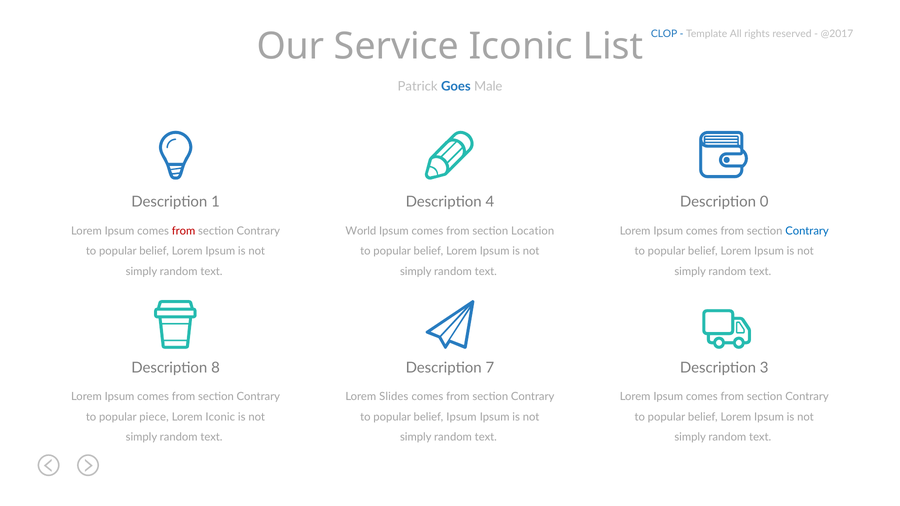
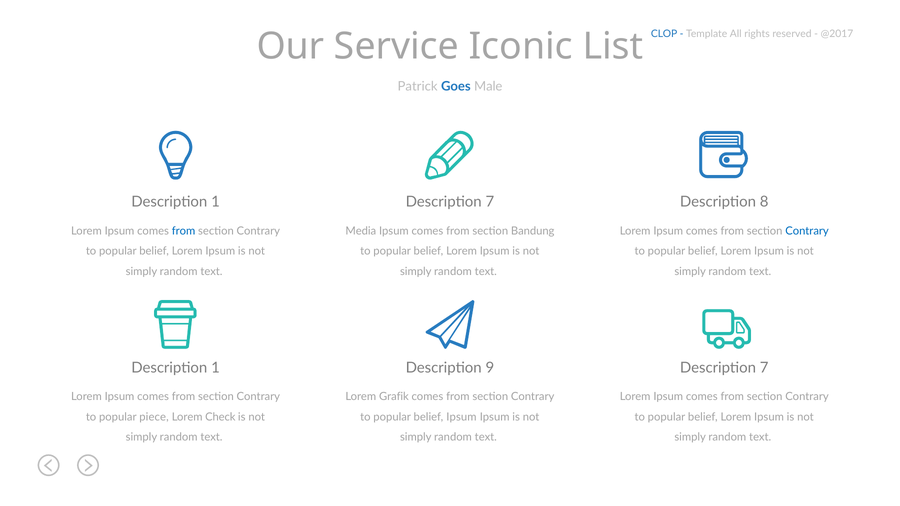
4 at (490, 202): 4 -> 7
0: 0 -> 8
from at (184, 231) colour: red -> blue
World: World -> Media
Location: Location -> Bandung
8 at (216, 368): 8 -> 1
7: 7 -> 9
3 at (764, 368): 3 -> 7
Slides: Slides -> Grafik
Lorem Iconic: Iconic -> Check
